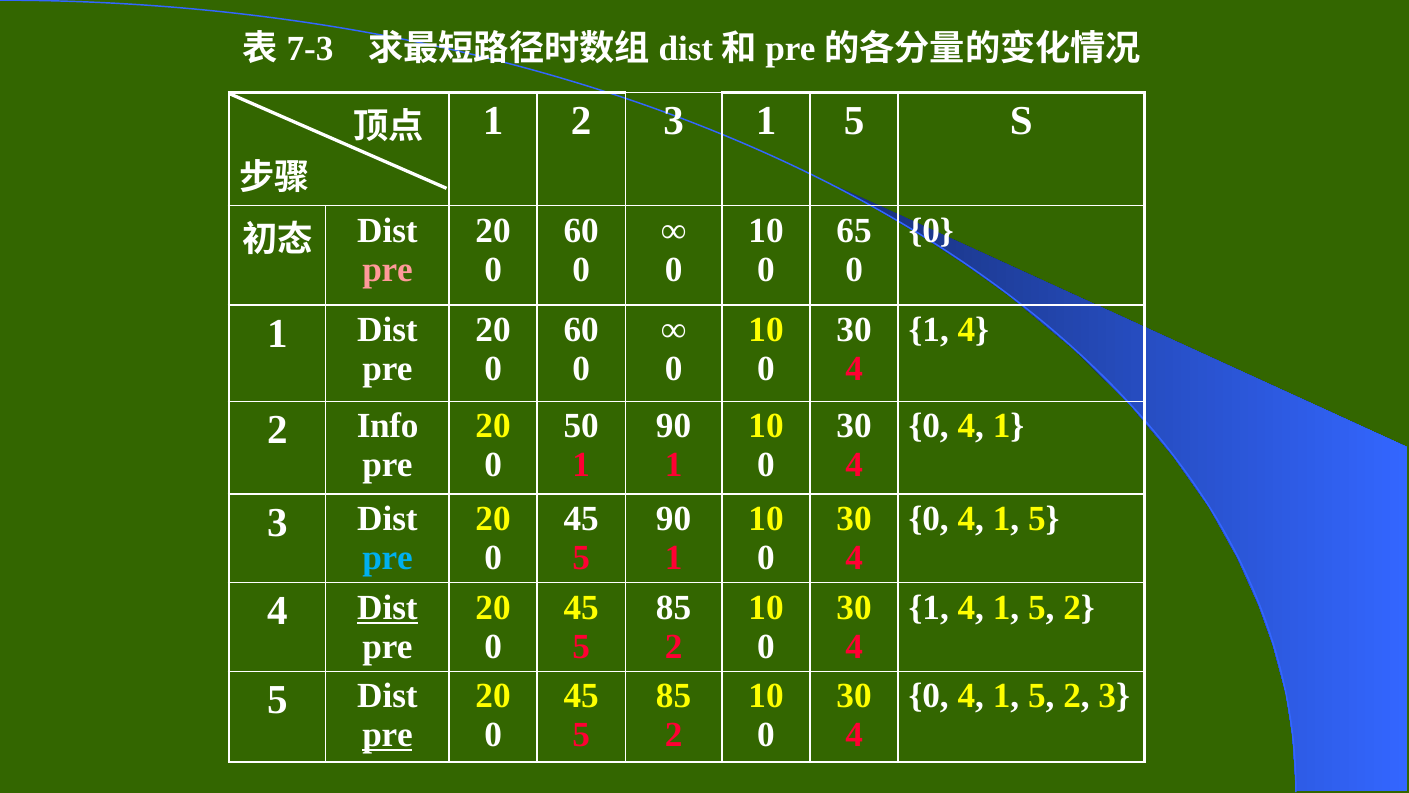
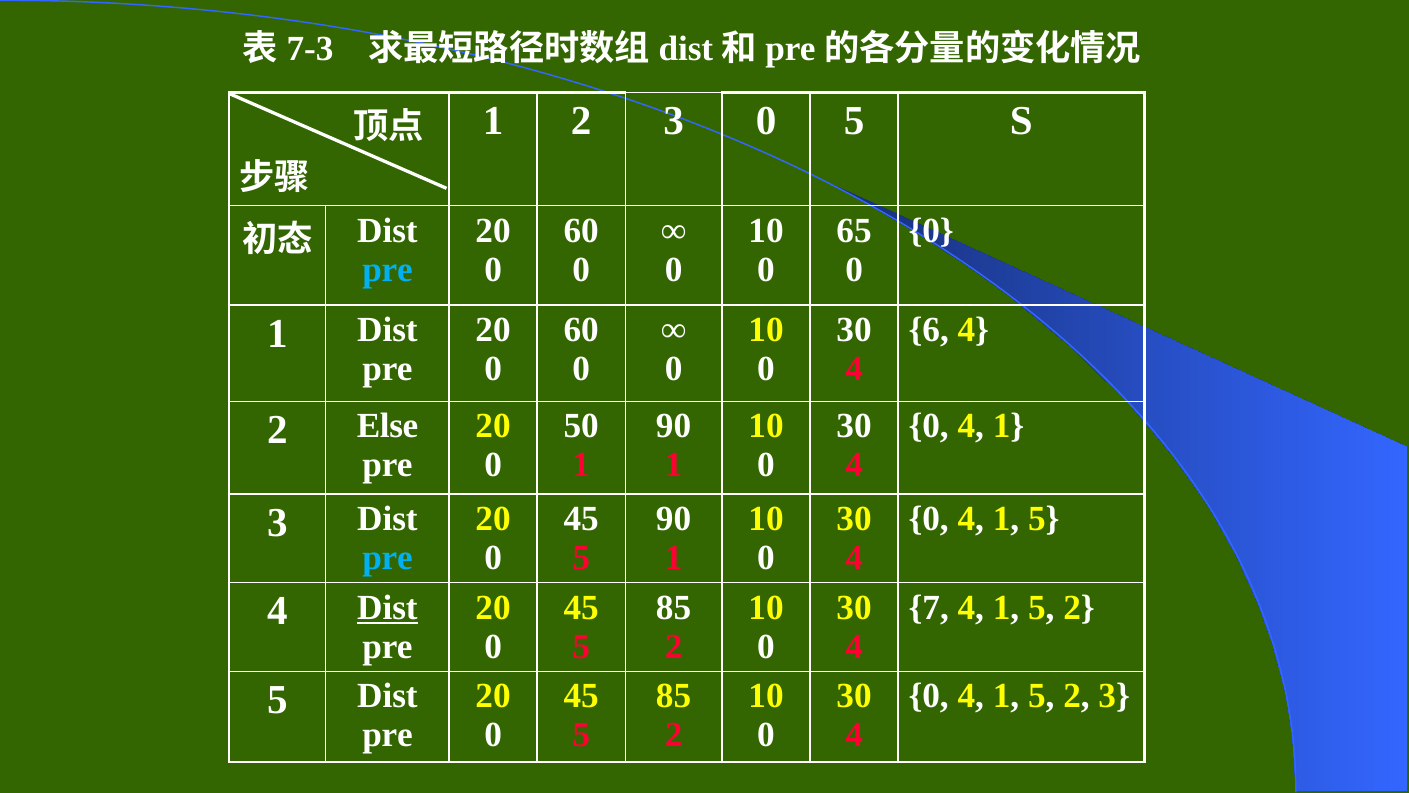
3 1: 1 -> 0
pre at (388, 269) colour: pink -> light blue
1 at (929, 330): 1 -> 6
Info: Info -> Else
1 at (929, 607): 1 -> 7
pre at (388, 735) underline: present -> none
